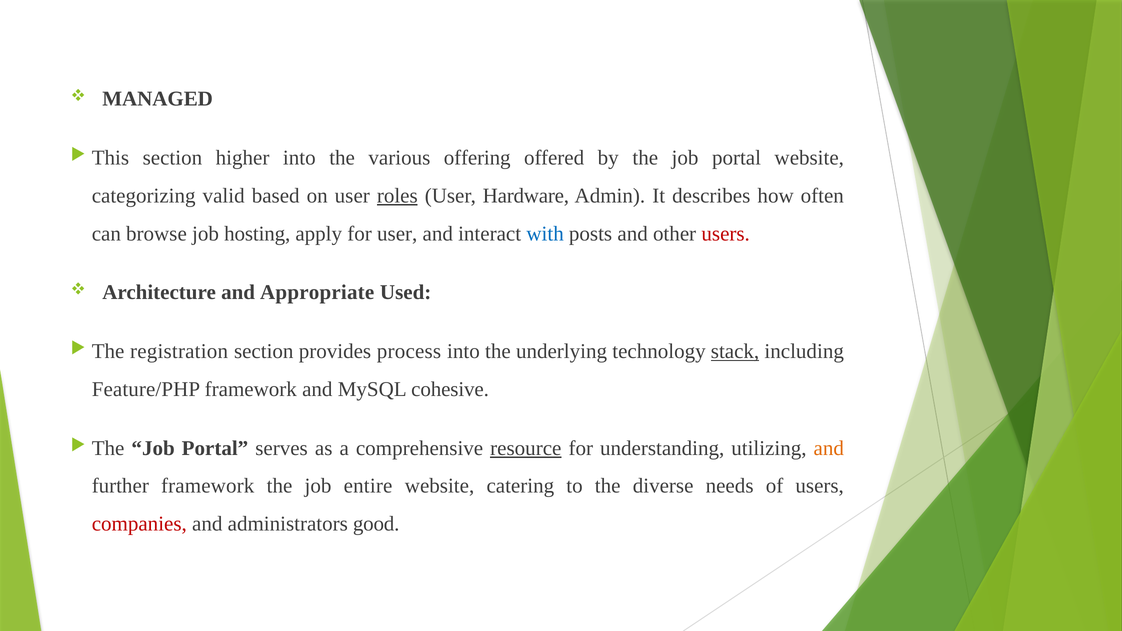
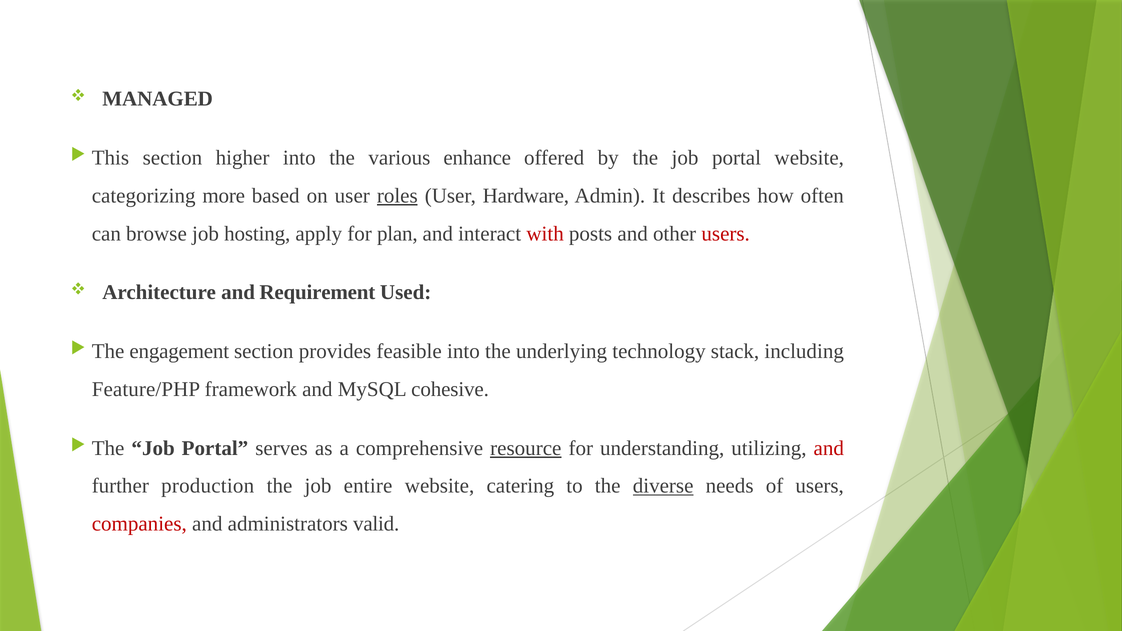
offering: offering -> enhance
valid: valid -> more
for user: user -> plan
with colour: blue -> red
Appropriate: Appropriate -> Requirement
registration: registration -> engagement
process: process -> feasible
stack underline: present -> none
and at (829, 448) colour: orange -> red
further framework: framework -> production
diverse underline: none -> present
good: good -> valid
